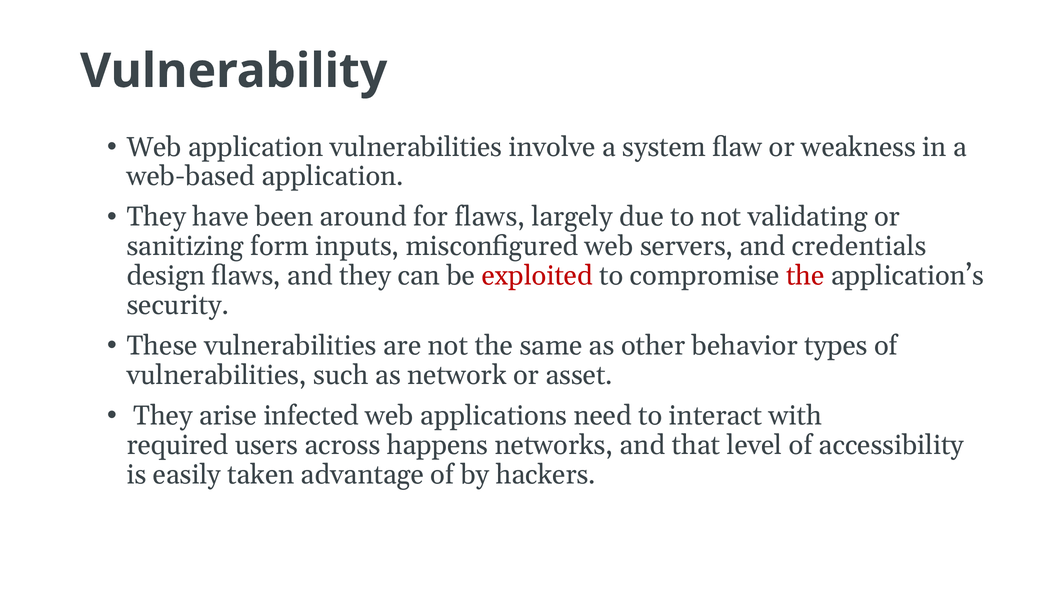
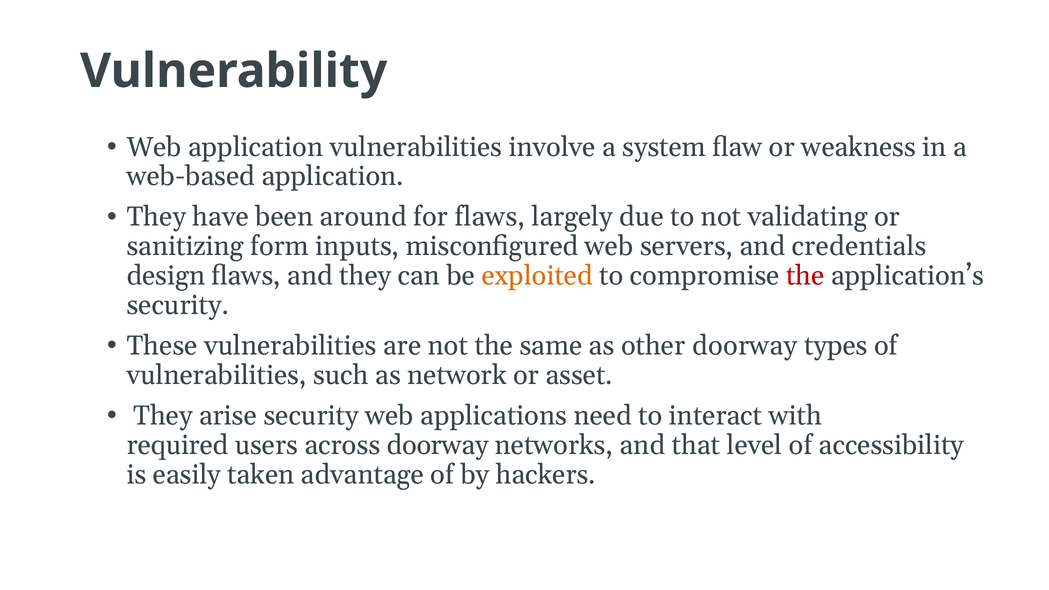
exploited colour: red -> orange
other behavior: behavior -> doorway
arise infected: infected -> security
across happens: happens -> doorway
